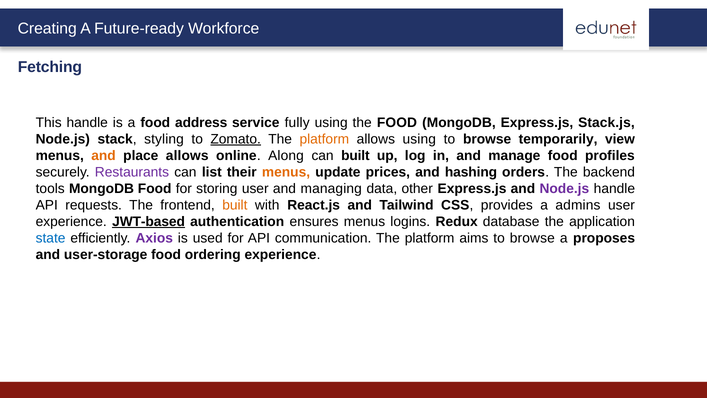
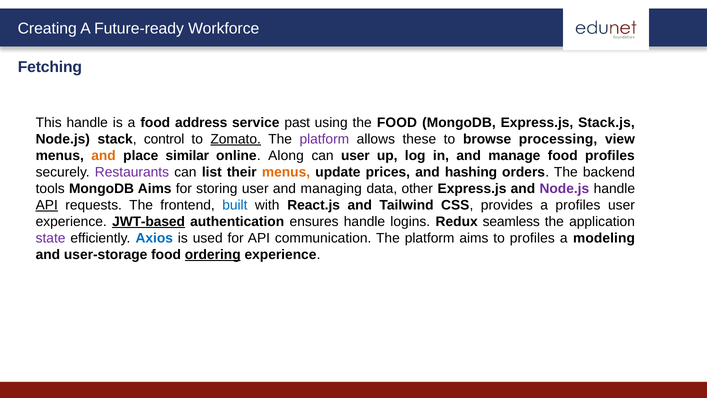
fully: fully -> past
styling: styling -> control
platform at (324, 139) colour: orange -> purple
allows using: using -> these
temporarily: temporarily -> processing
place allows: allows -> similar
can built: built -> user
MongoDB Food: Food -> Aims
API at (47, 205) underline: none -> present
built at (235, 205) colour: orange -> blue
a admins: admins -> profiles
ensures menus: menus -> handle
database: database -> seamless
state colour: blue -> purple
Axios colour: purple -> blue
aims to browse: browse -> profiles
proposes: proposes -> modeling
ordering underline: none -> present
